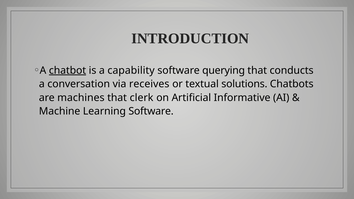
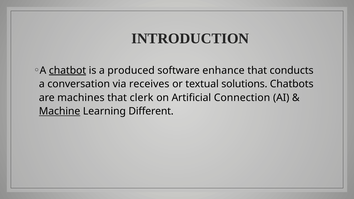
capability: capability -> produced
querying: querying -> enhance
Informative: Informative -> Connection
Machine underline: none -> present
Learning Software: Software -> Different
